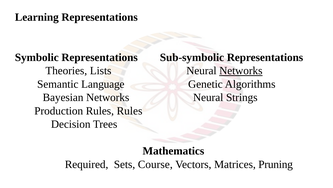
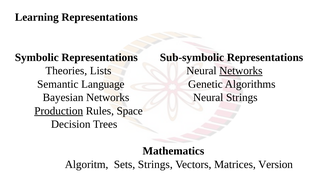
Production underline: none -> present
Rules Rules: Rules -> Space
Required: Required -> Algoritm
Sets Course: Course -> Strings
Pruning: Pruning -> Version
